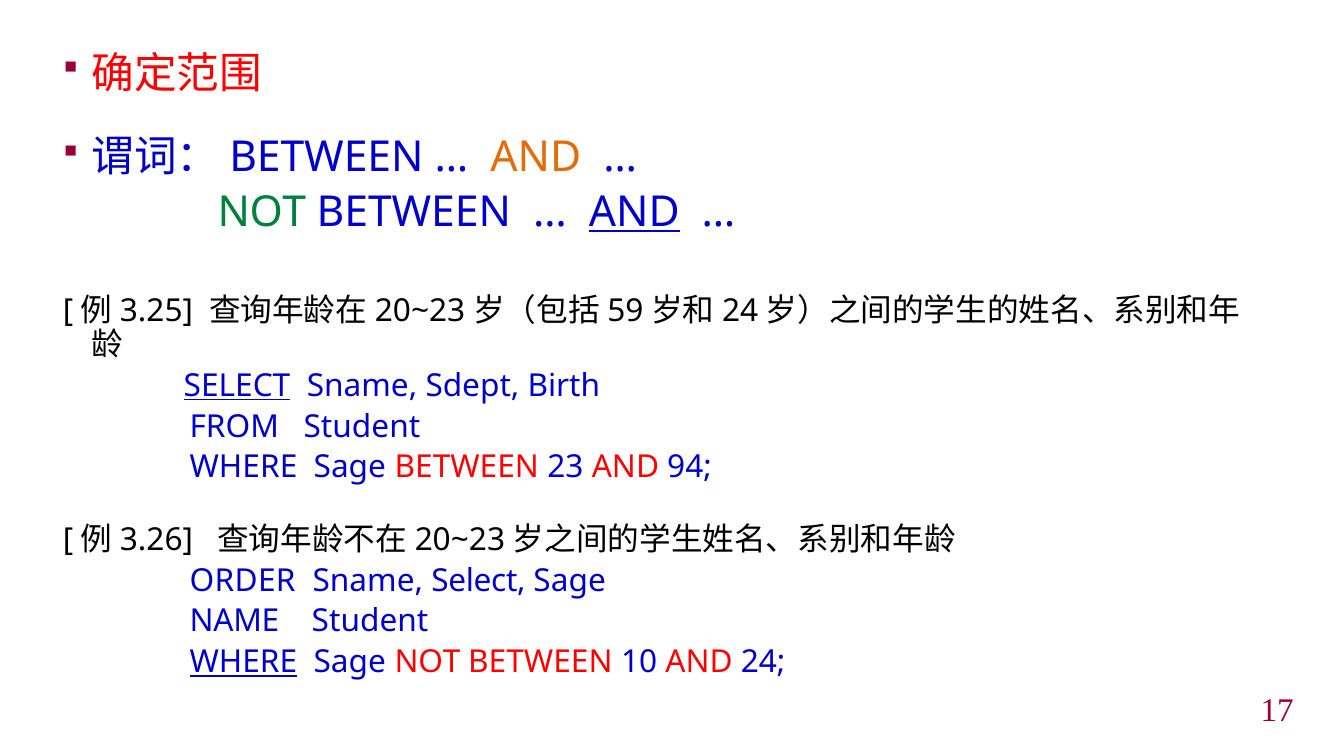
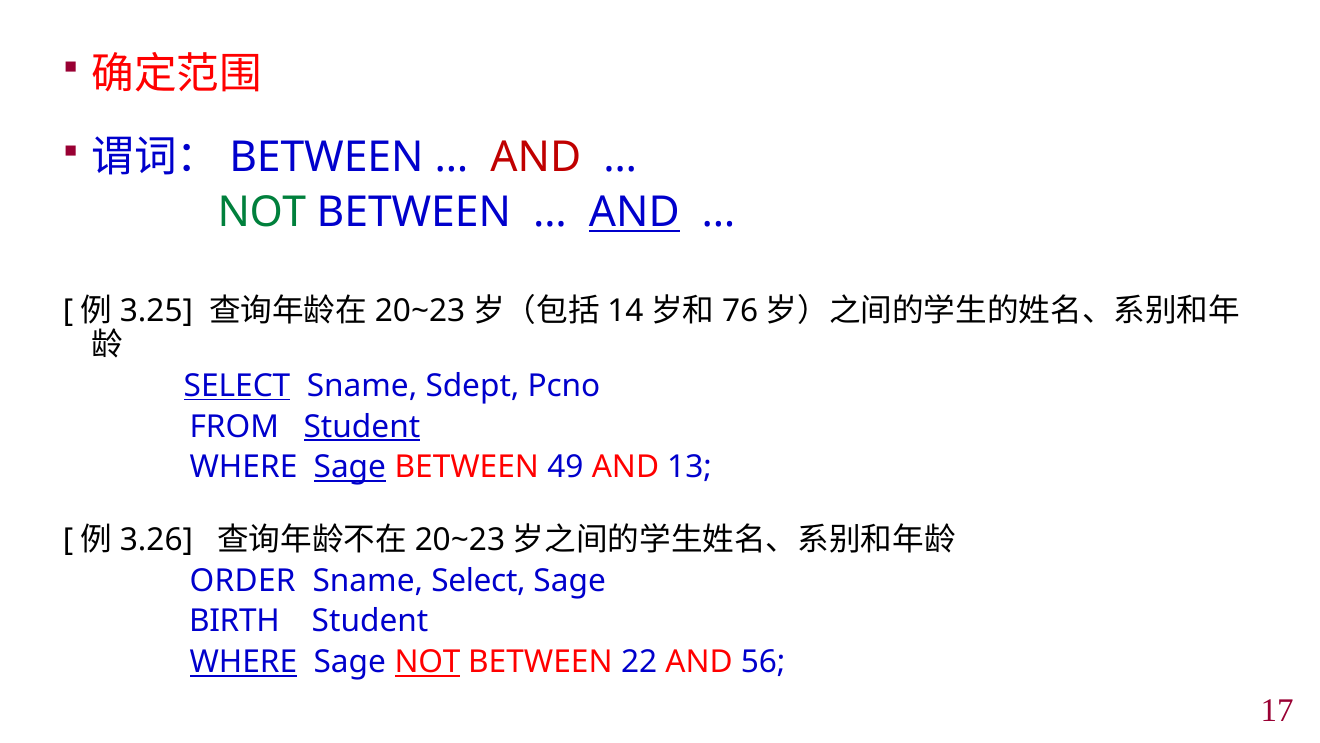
AND at (536, 158) colour: orange -> red
59: 59 -> 14
24 at (740, 311): 24 -> 76
Birth: Birth -> Pcno
Student at (362, 426) underline: none -> present
Sage at (350, 467) underline: none -> present
23: 23 -> 49
94: 94 -> 13
NAME: NAME -> BIRTH
NOT at (427, 662) underline: none -> present
10: 10 -> 22
AND 24: 24 -> 56
